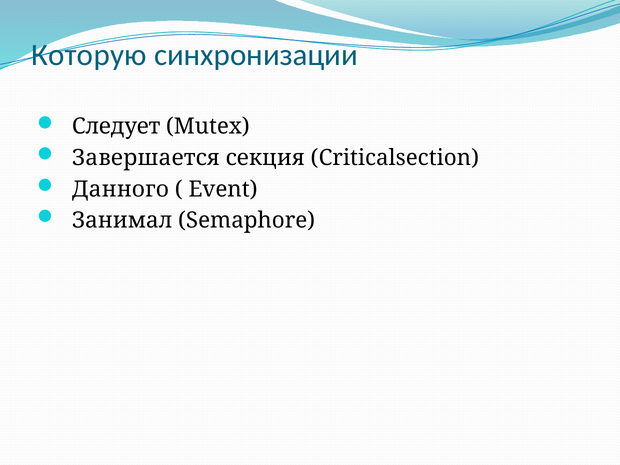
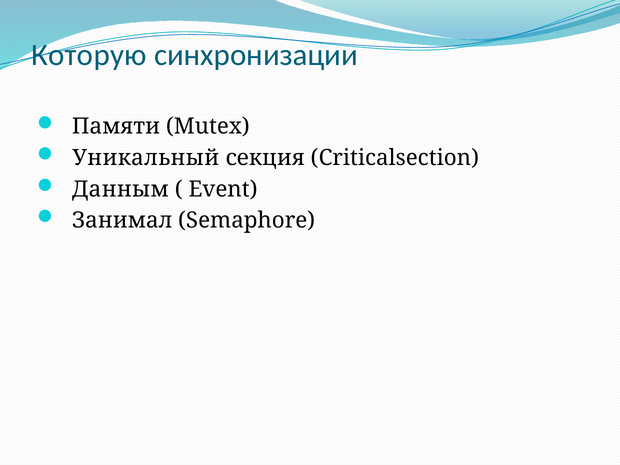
Следует: Следует -> Памяти
Завершается: Завершается -> Уникальный
Данного: Данного -> Данным
